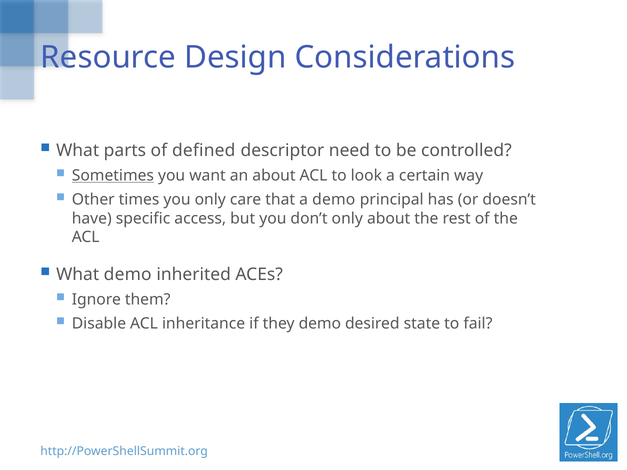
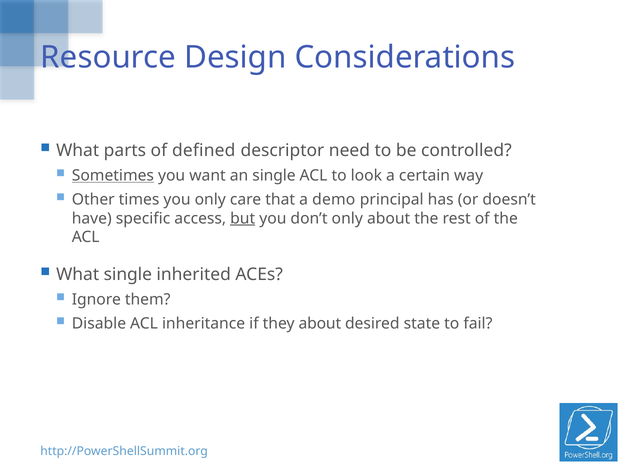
an about: about -> single
but underline: none -> present
What demo: demo -> single
they demo: demo -> about
